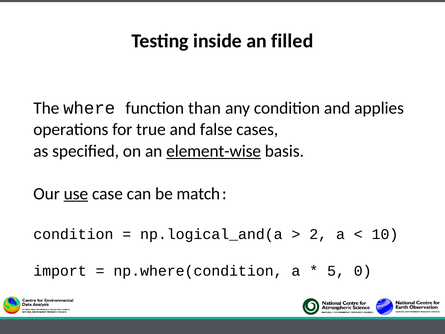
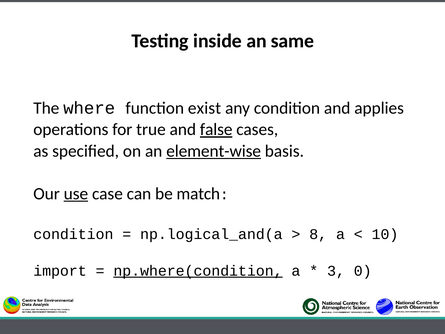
filled: filled -> same
than: than -> exist
false underline: none -> present
2: 2 -> 8
np.where(condition underline: none -> present
5: 5 -> 3
